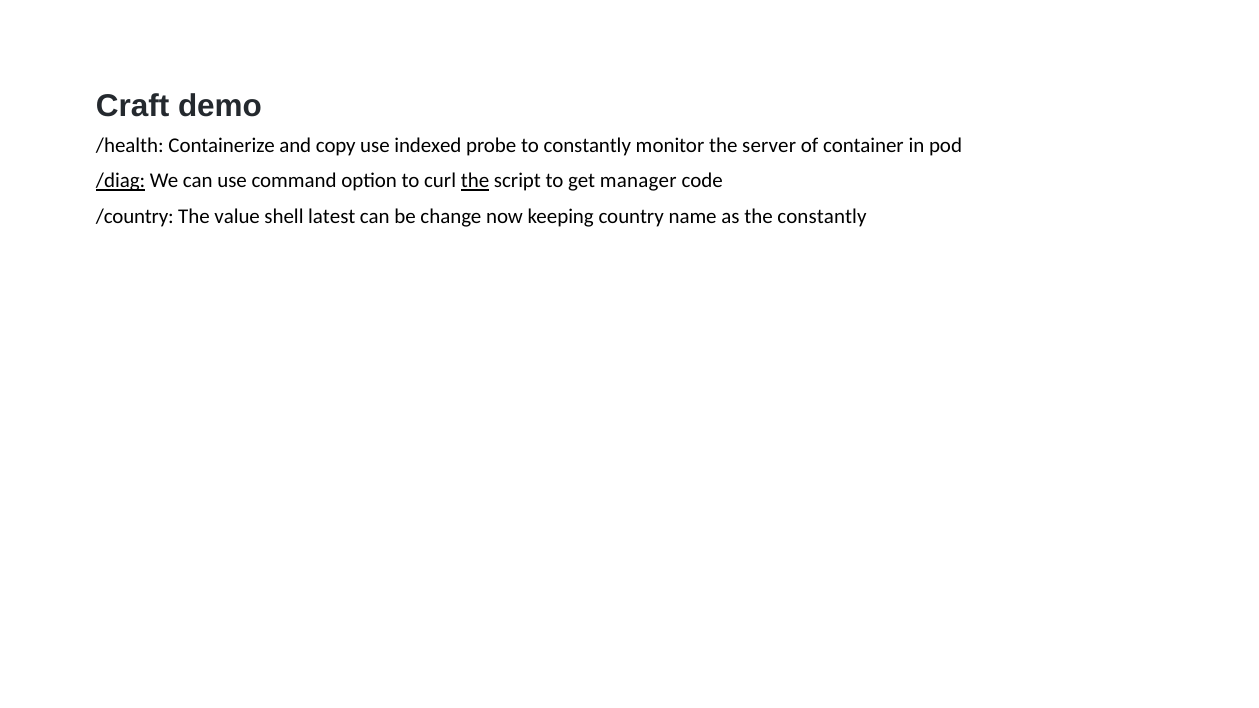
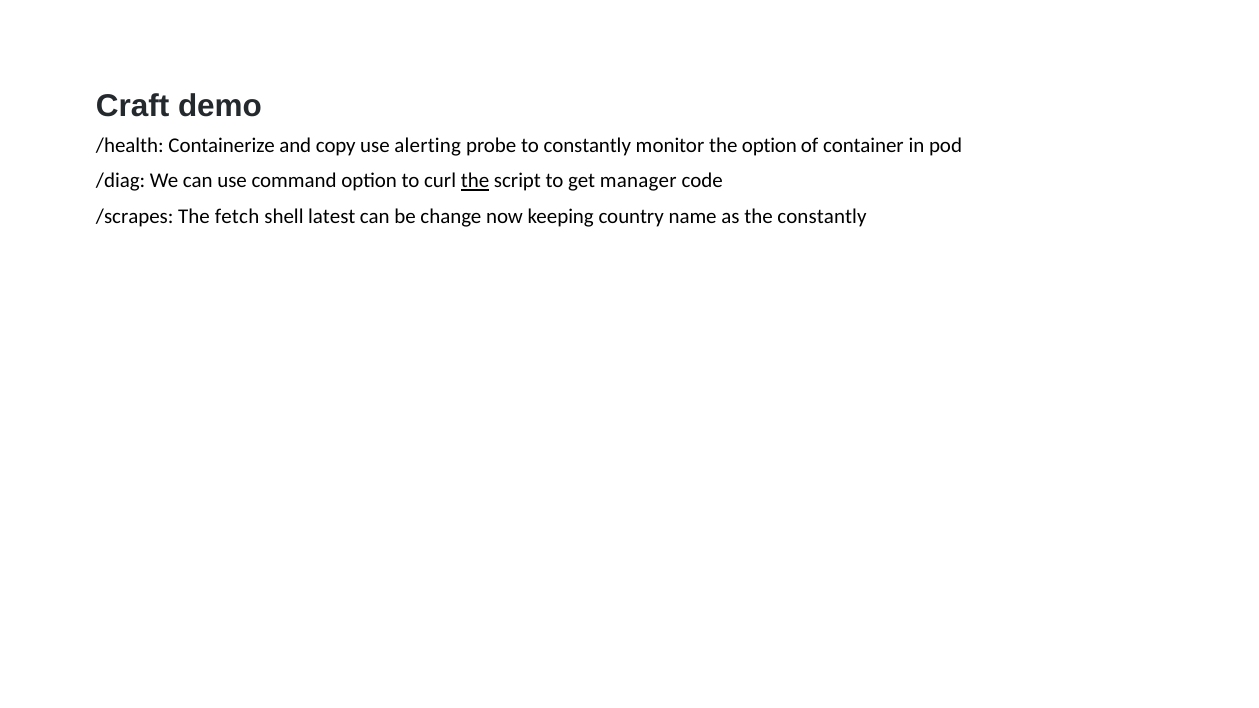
indexed: indexed -> alerting
the server: server -> option
/diag underline: present -> none
/country: /country -> /scrapes
value: value -> fetch
